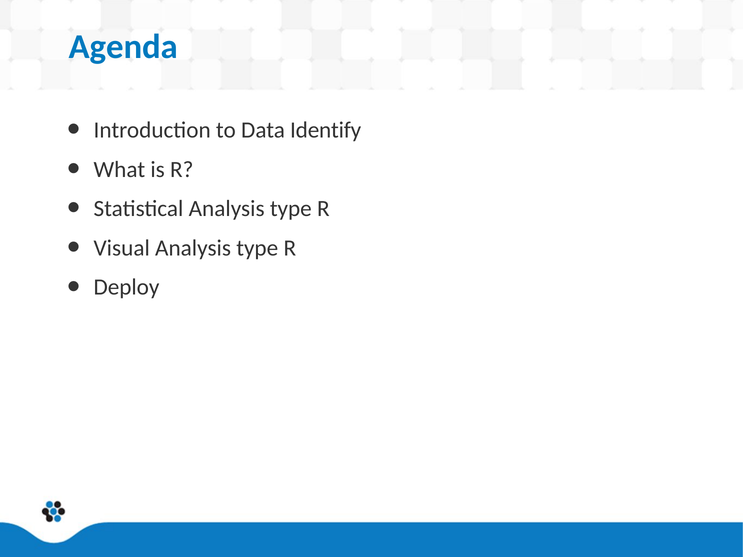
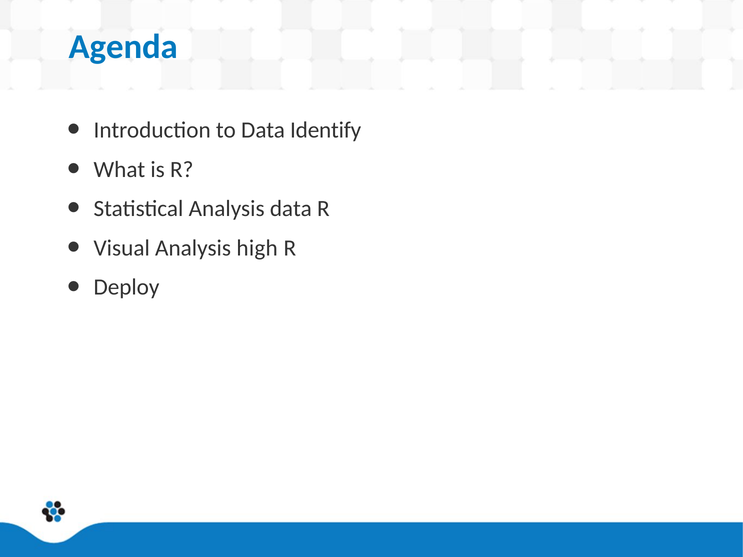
Statistical Analysis type: type -> data
Visual Analysis type: type -> high
